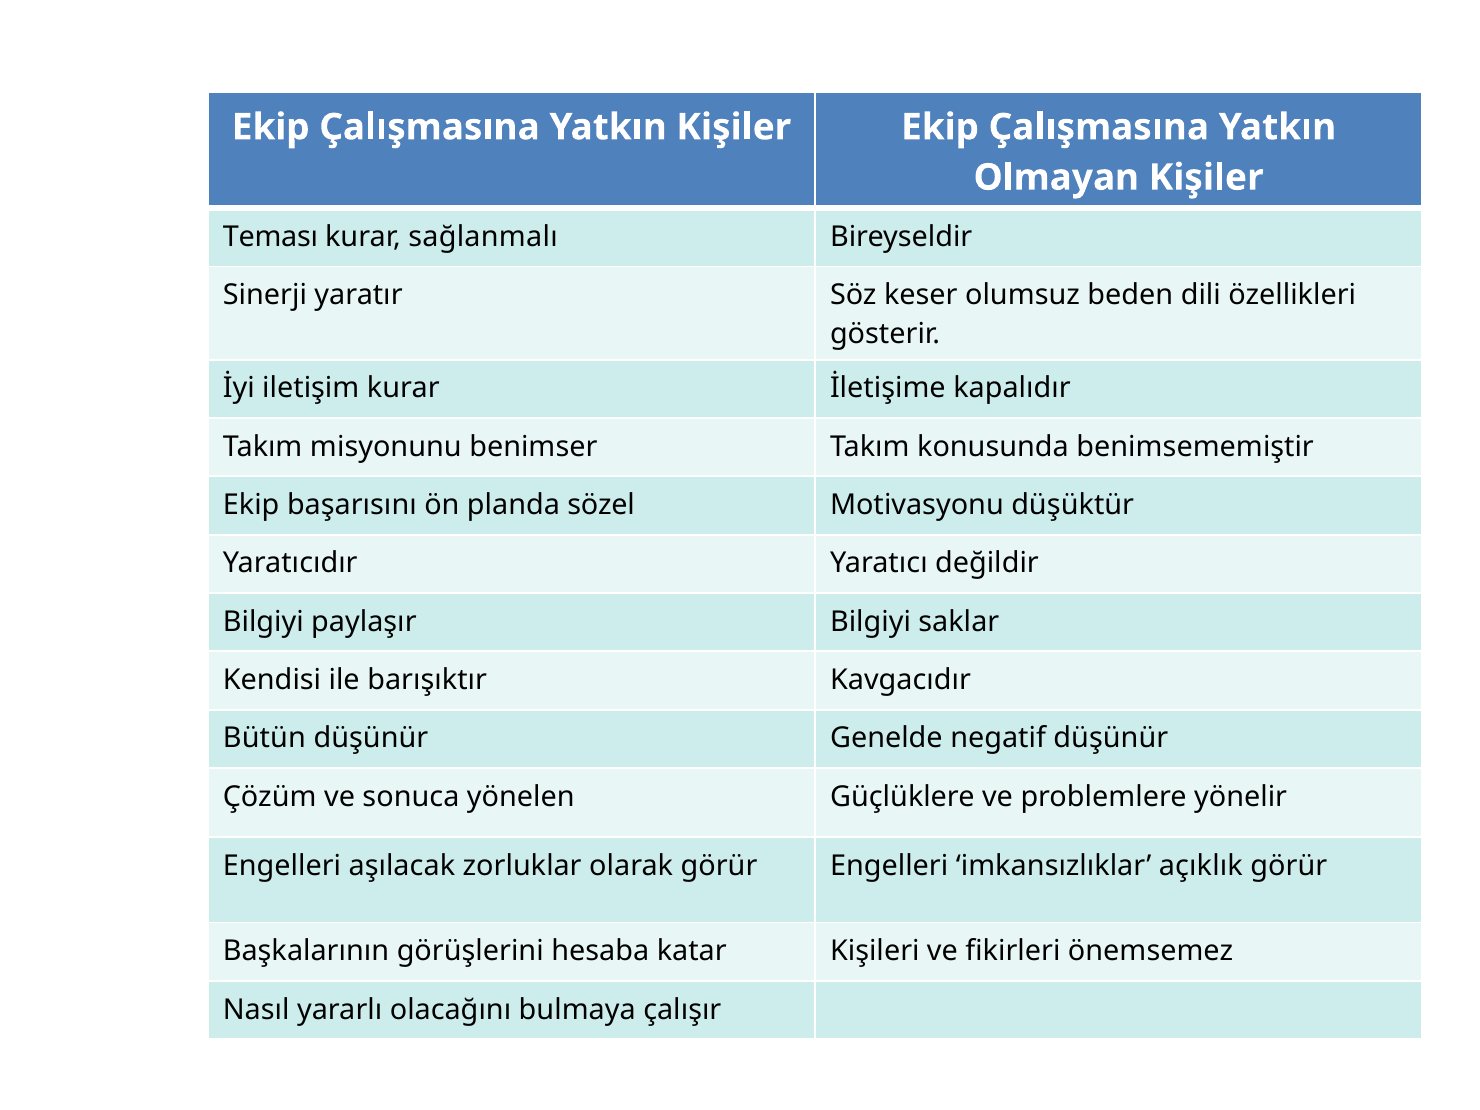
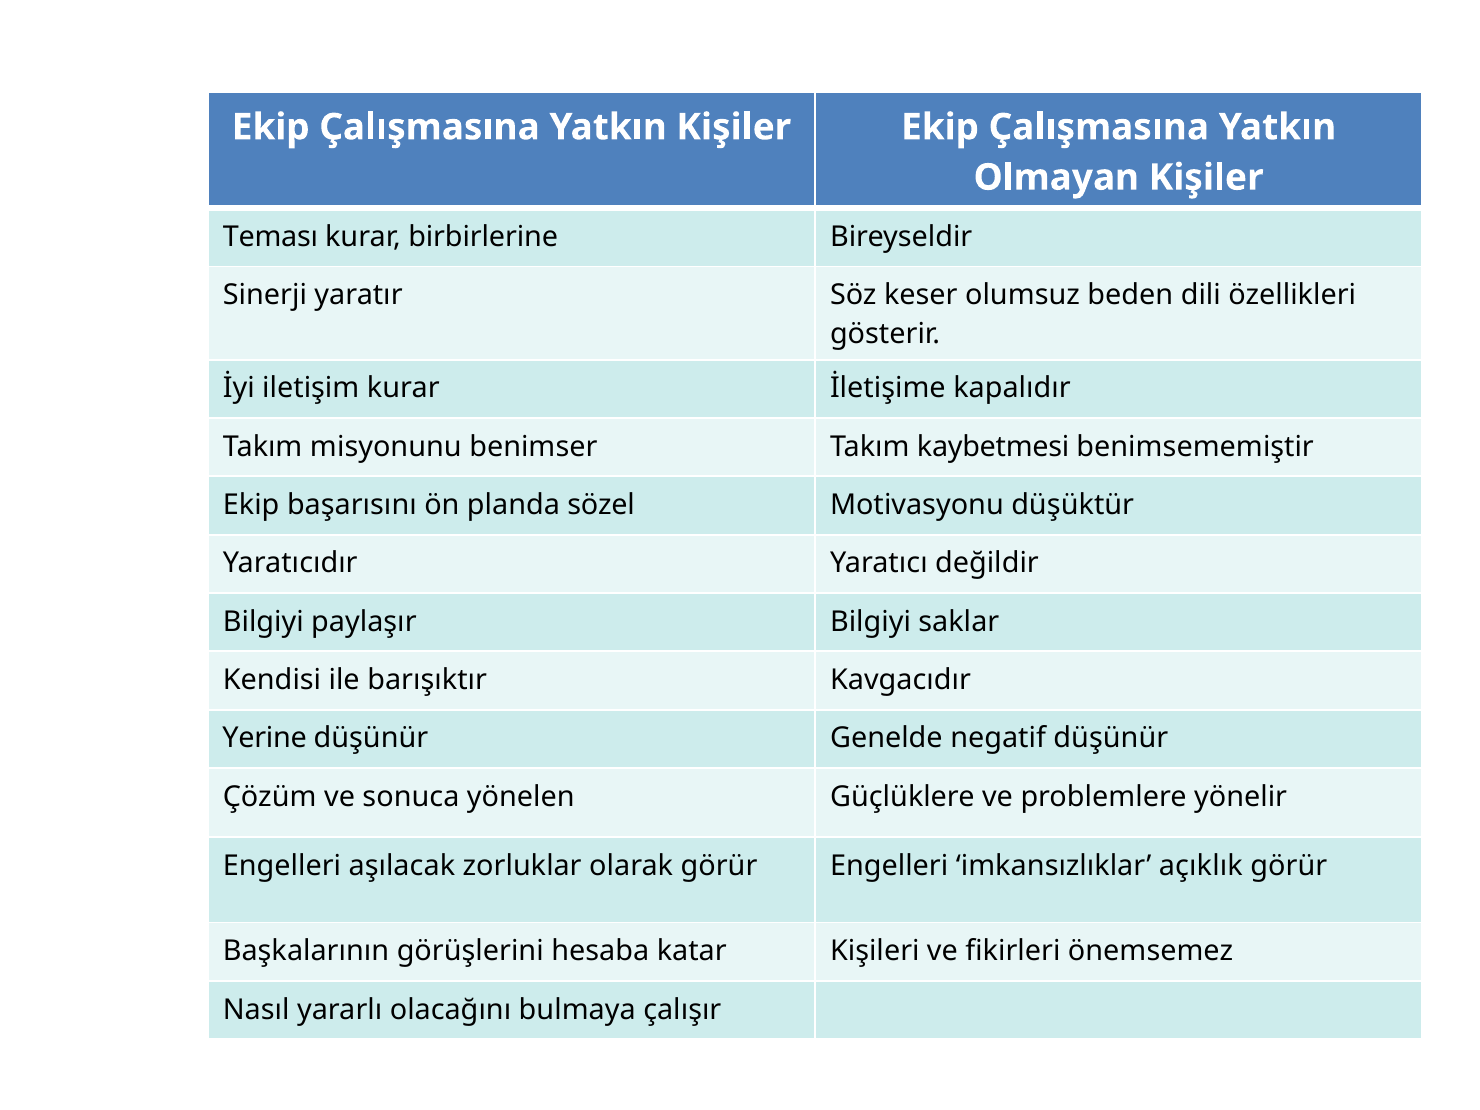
sağlanmalı: sağlanmalı -> birbirlerine
konusunda: konusunda -> kaybetmesi
Bütün: Bütün -> Yerine
